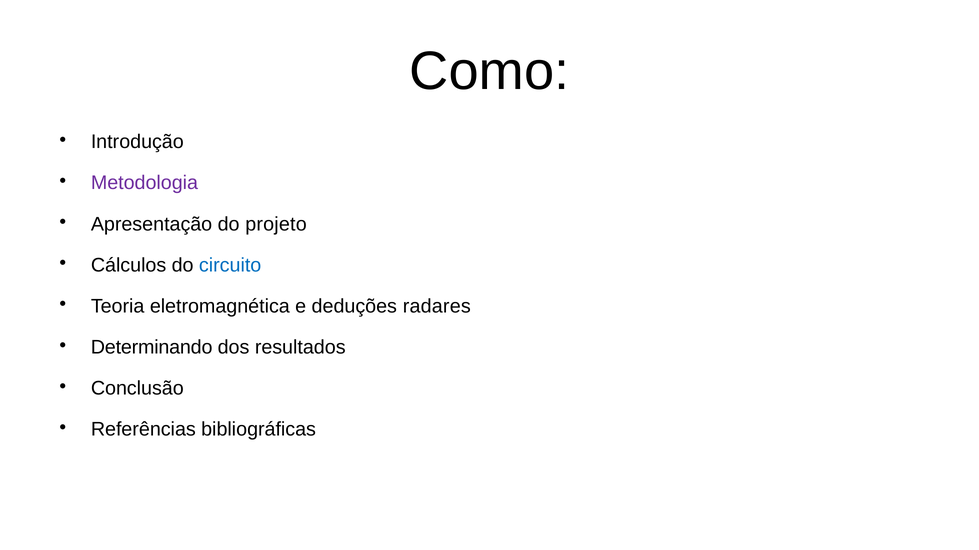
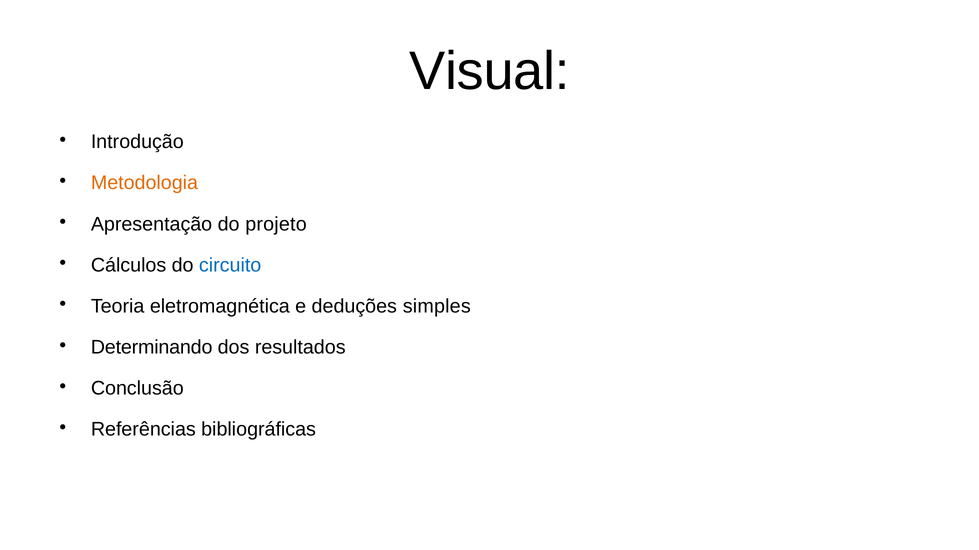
Como: Como -> Visual
Metodologia colour: purple -> orange
radares: radares -> simples
